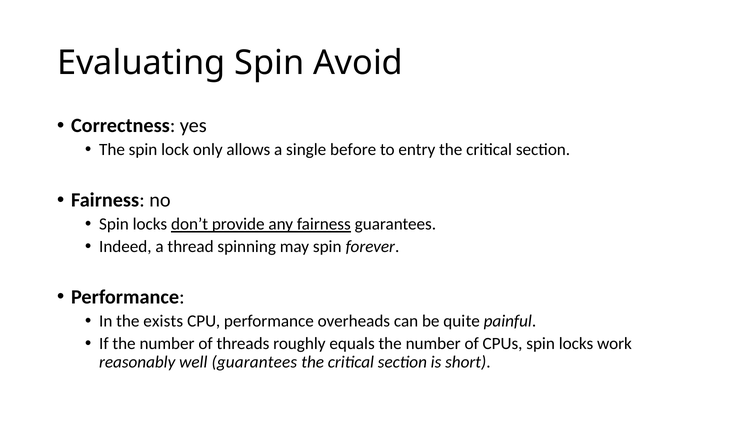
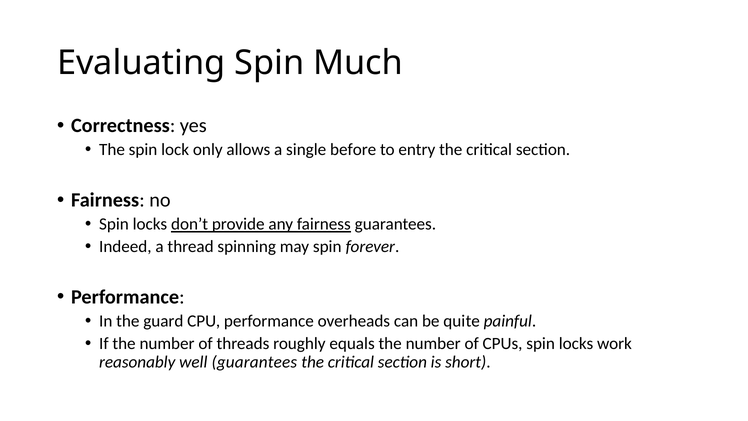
Avoid: Avoid -> Much
exists: exists -> guard
